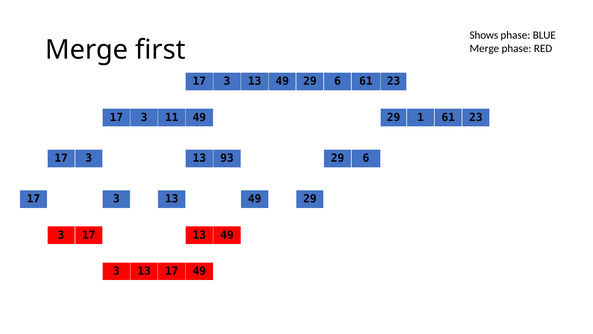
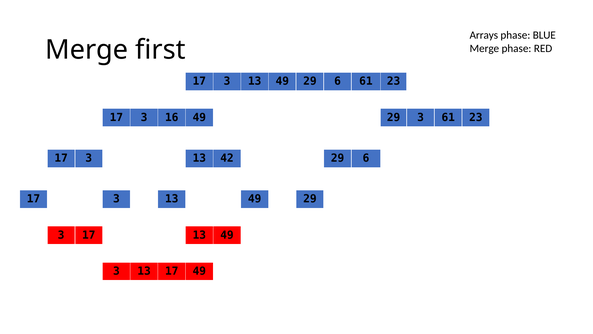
Shows: Shows -> Arrays
11: 11 -> 16
1 at (421, 117): 1 -> 3
93: 93 -> 42
